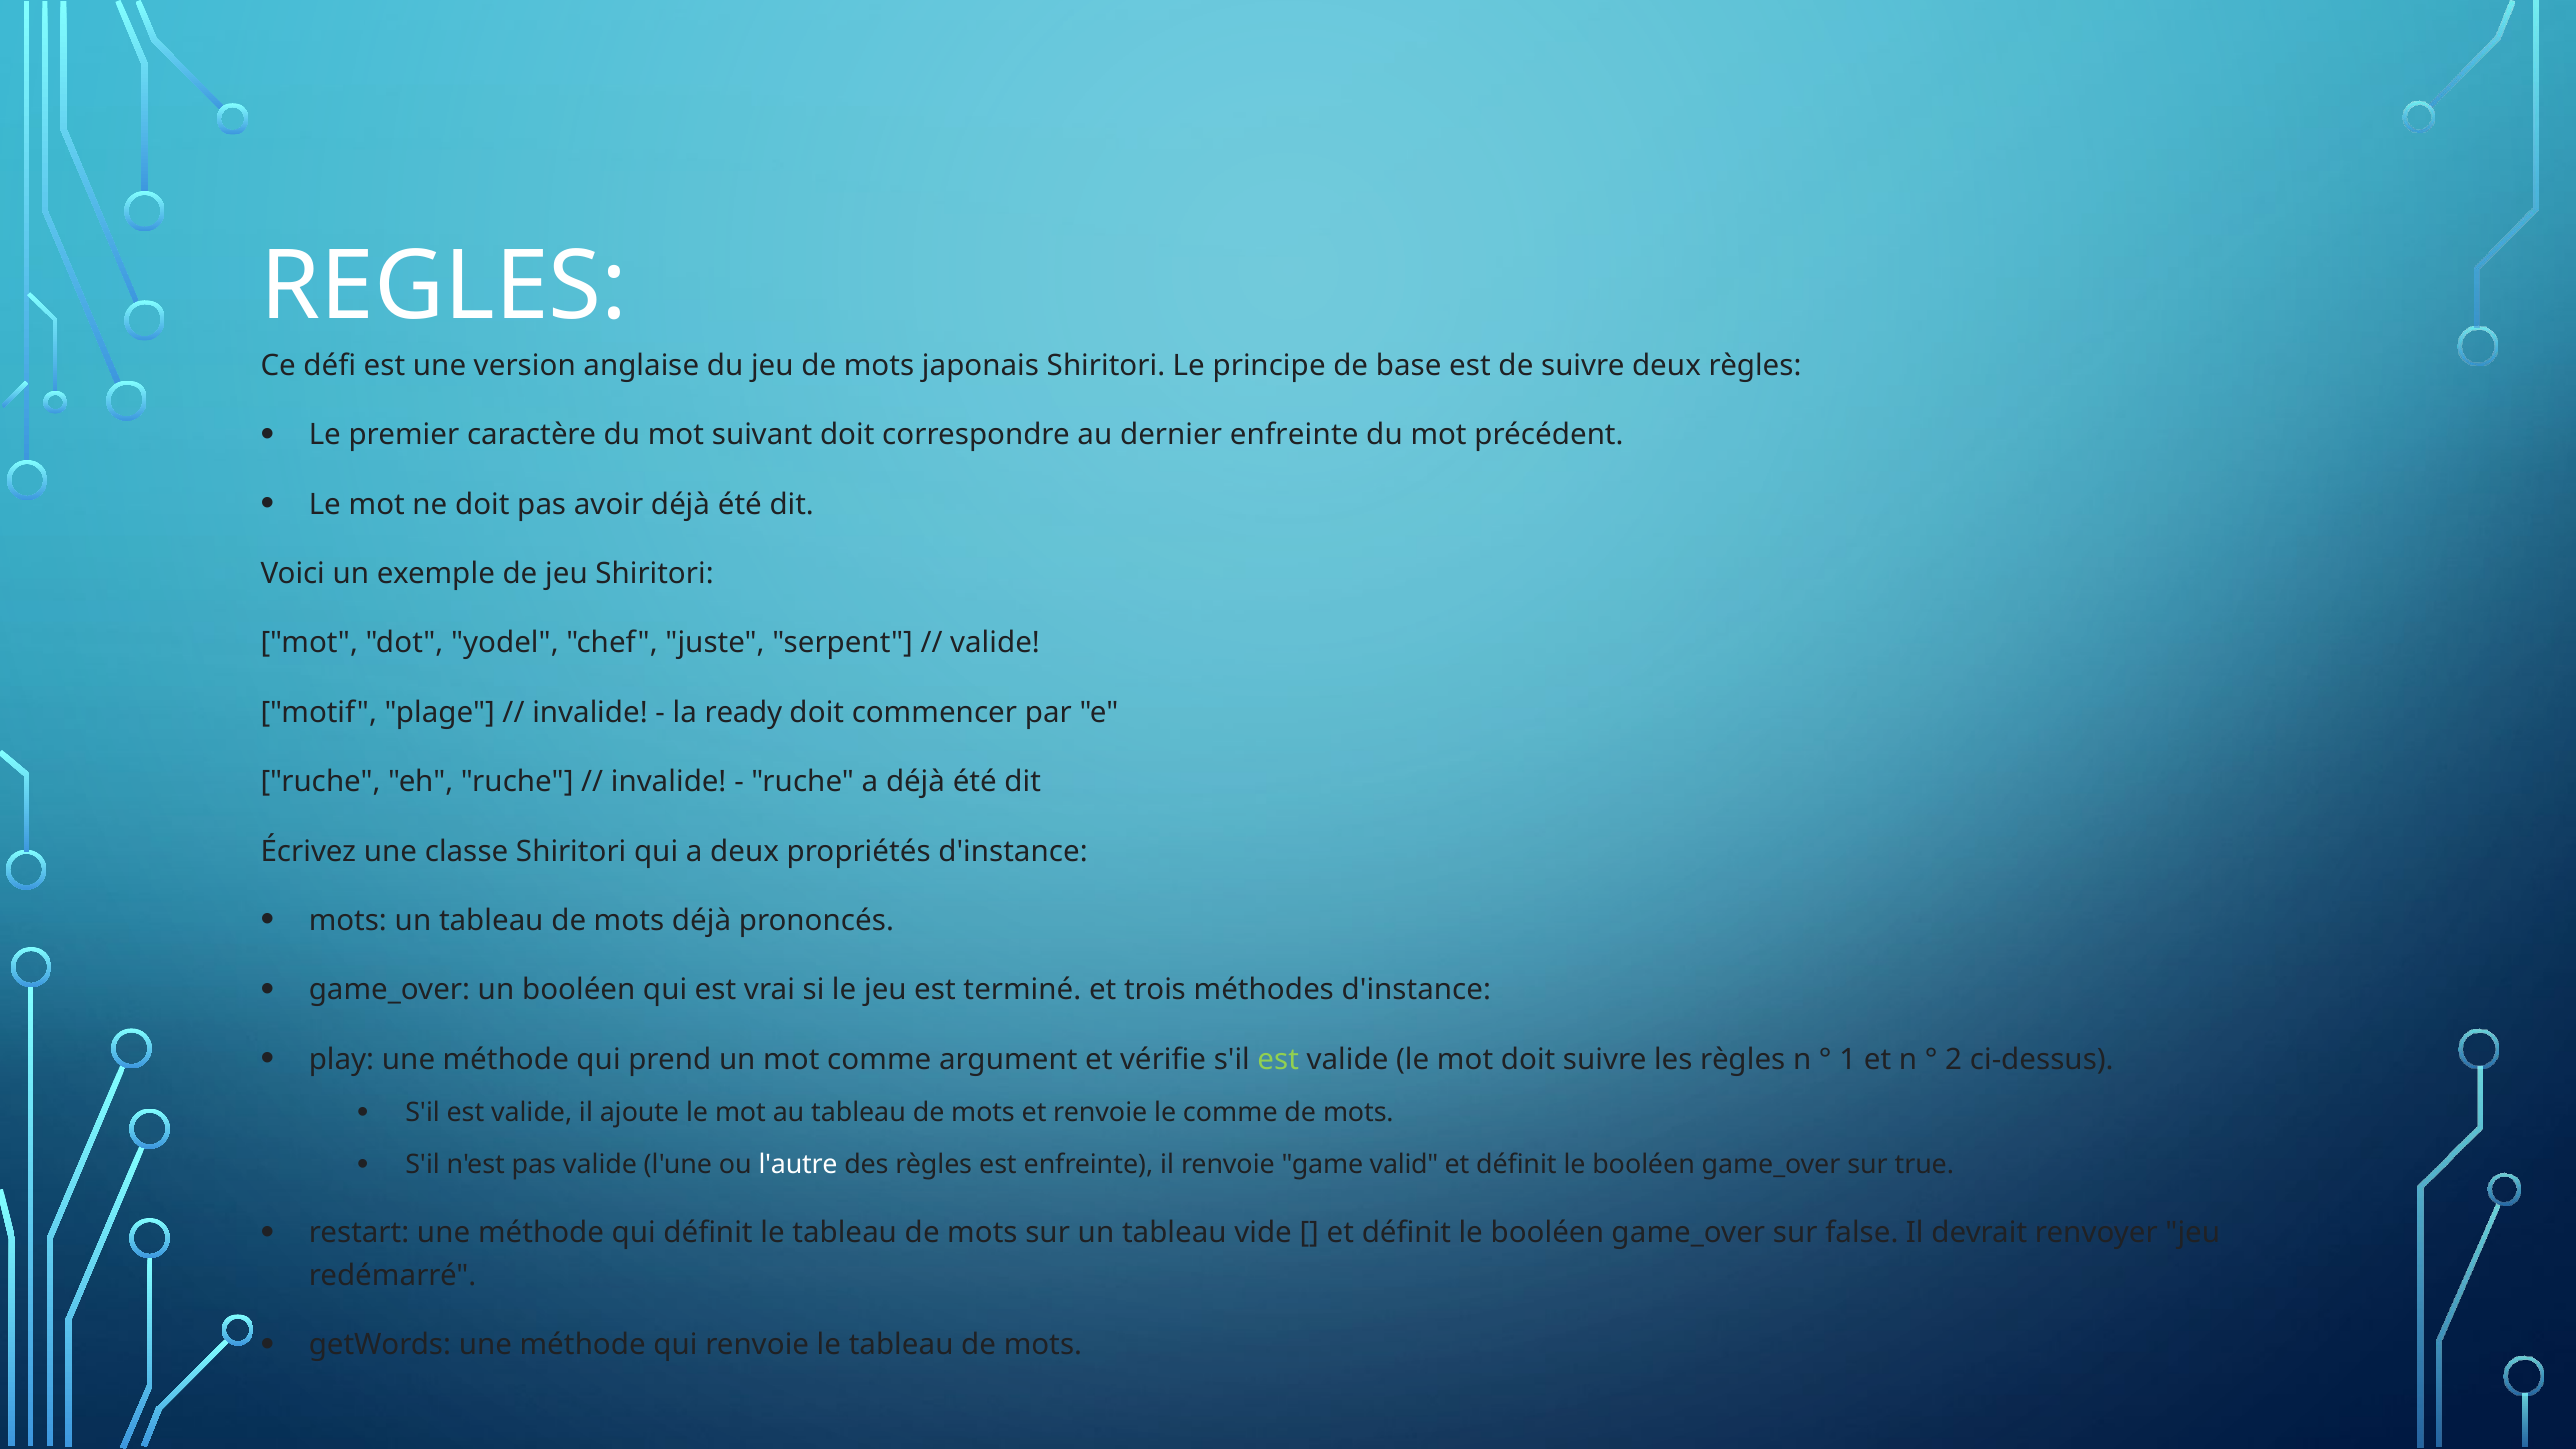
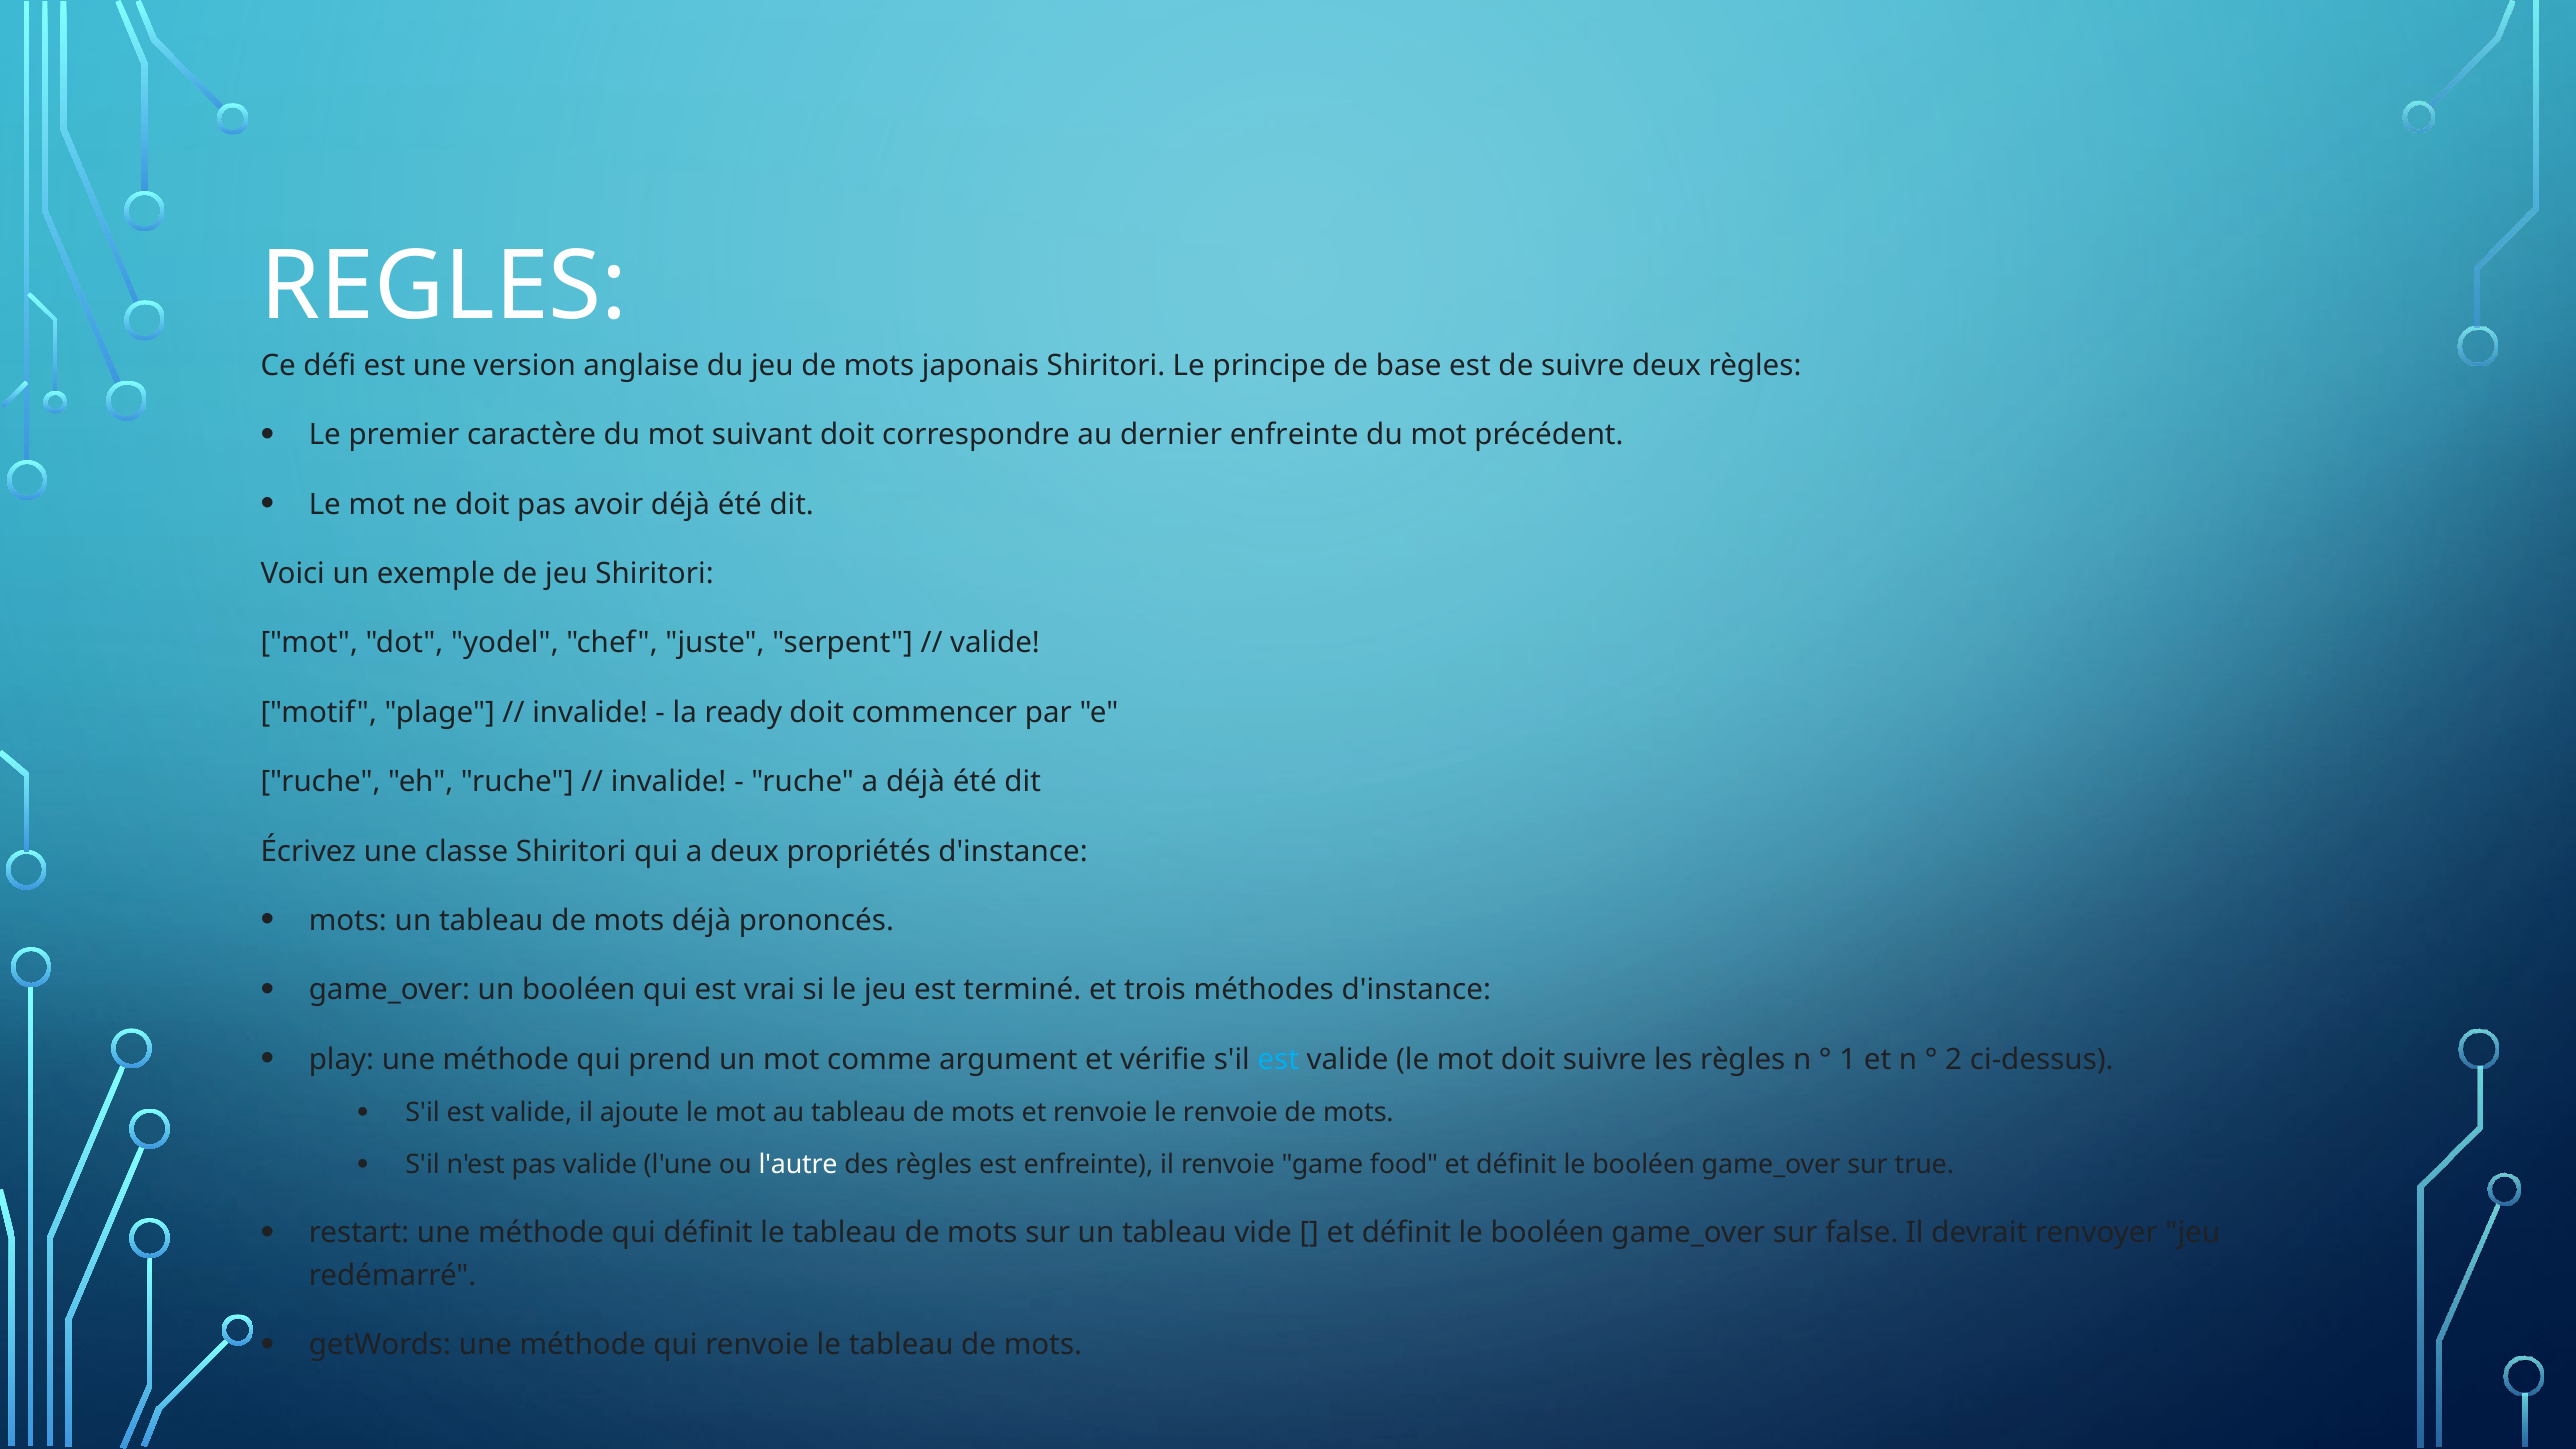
est at (1278, 1059) colour: light green -> light blue
le comme: comme -> renvoie
valid: valid -> food
